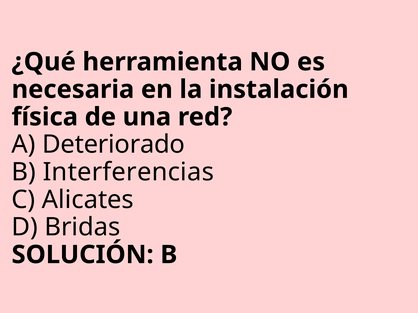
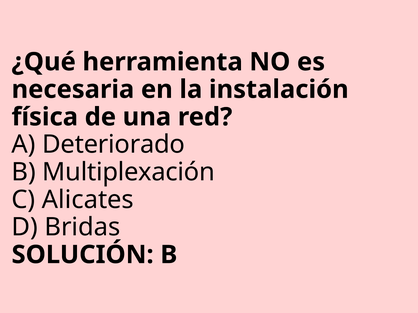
Interferencias: Interferencias -> Multiplexación
